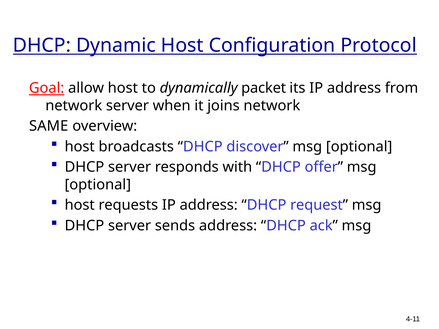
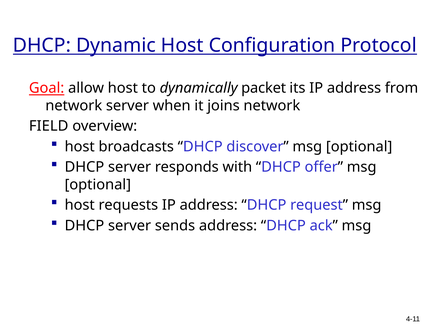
SAME: SAME -> FIELD
